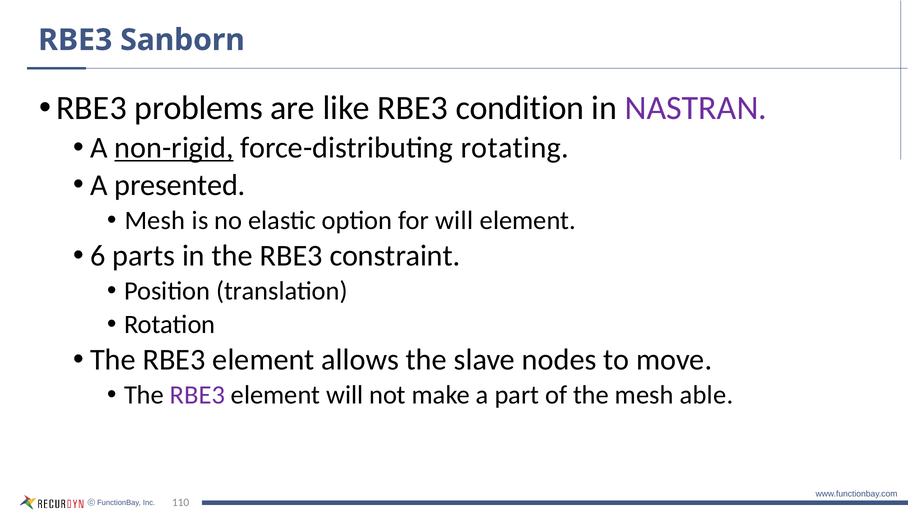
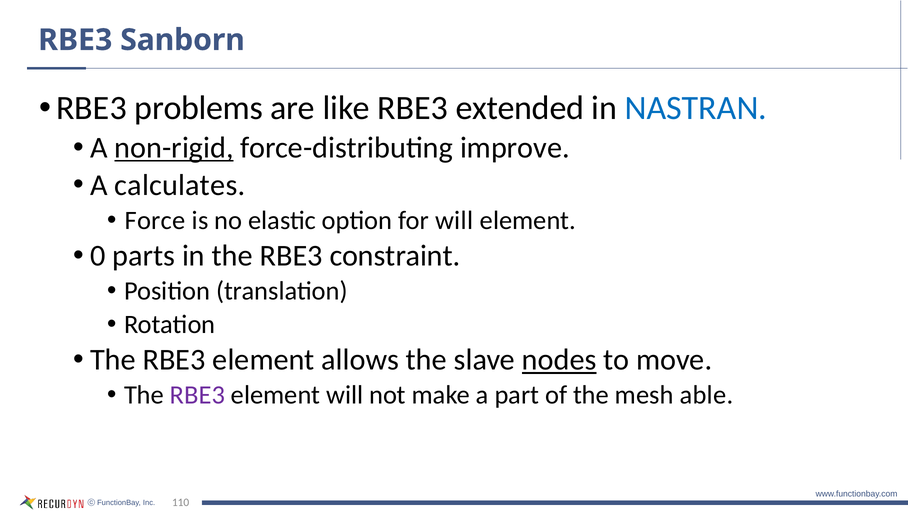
condition: condition -> extended
NASTRAN colour: purple -> blue
rotating: rotating -> improve
presented: presented -> calculates
Mesh at (155, 220): Mesh -> Force
6: 6 -> 0
nodes underline: none -> present
